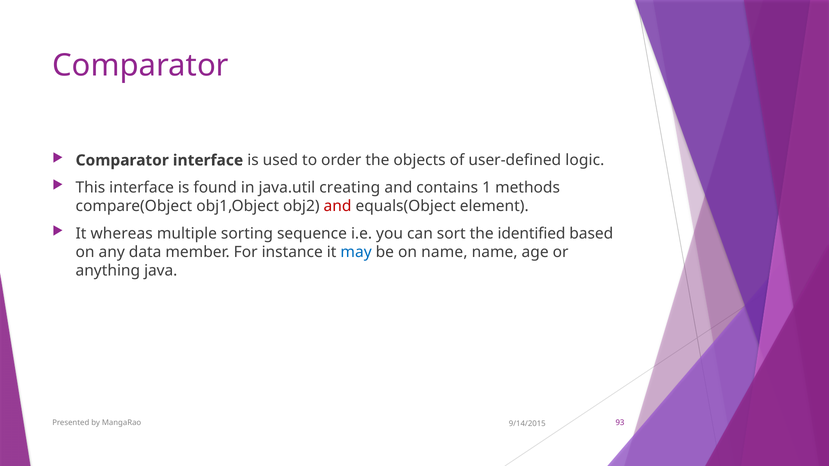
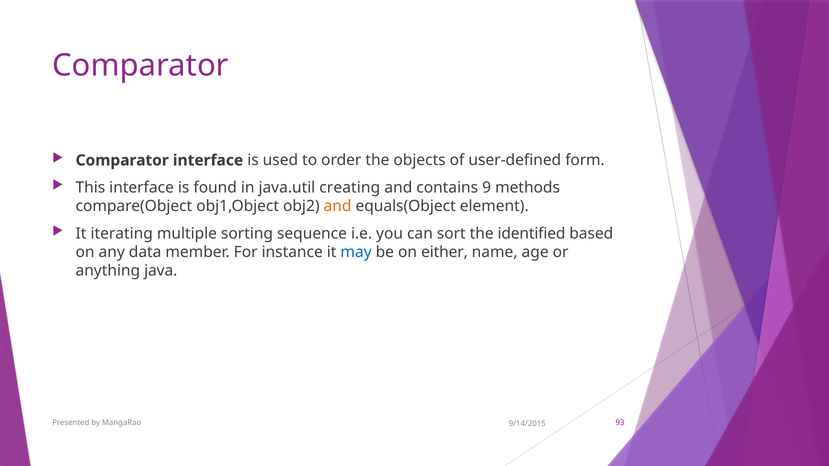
logic: logic -> form
1: 1 -> 9
and at (338, 206) colour: red -> orange
whereas: whereas -> iterating
on name: name -> either
